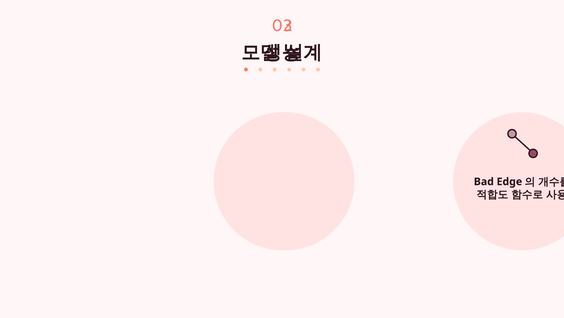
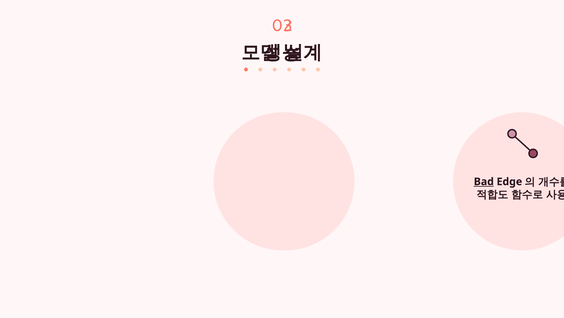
Bad underline: none -> present
